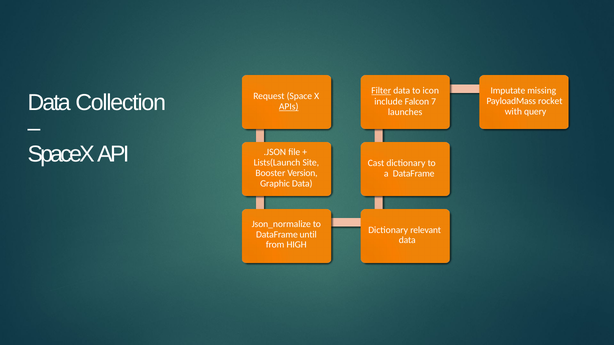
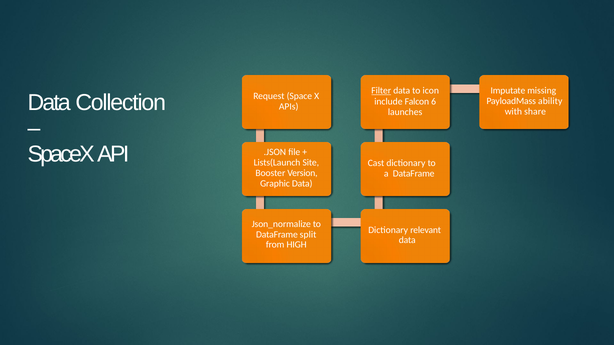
rocket: rocket -> ability
7: 7 -> 6
APIs underline: present -> none
query: query -> share
until: until -> split
